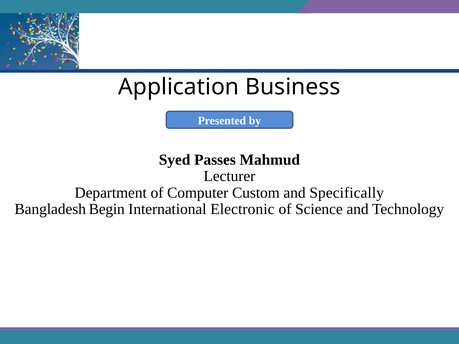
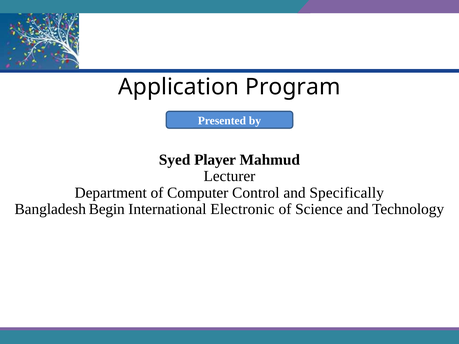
Business: Business -> Program
Passes: Passes -> Player
Custom: Custom -> Control
